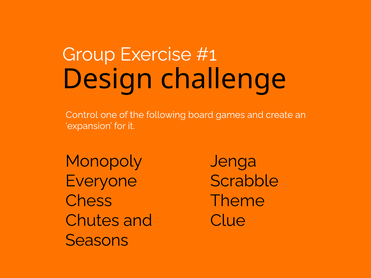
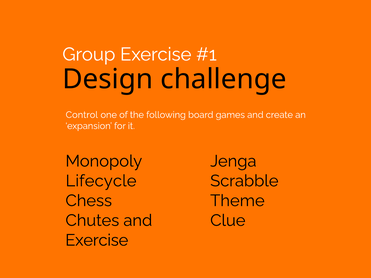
Everyone: Everyone -> Lifecycle
Seasons at (97, 240): Seasons -> Exercise
